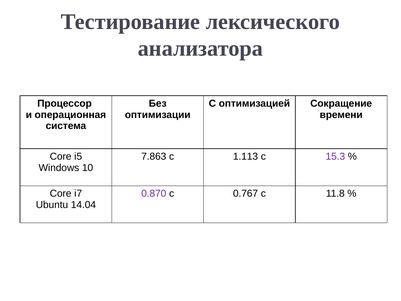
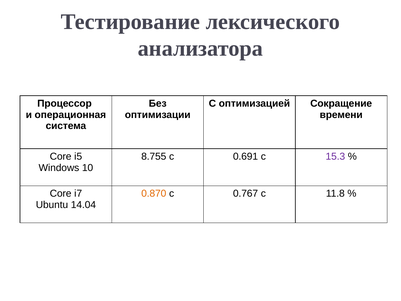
7.863: 7.863 -> 8.755
1.113: 1.113 -> 0.691
0.870 colour: purple -> orange
